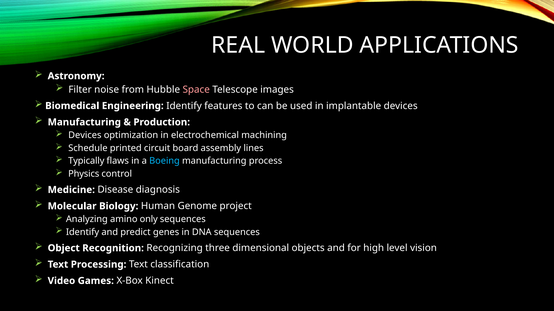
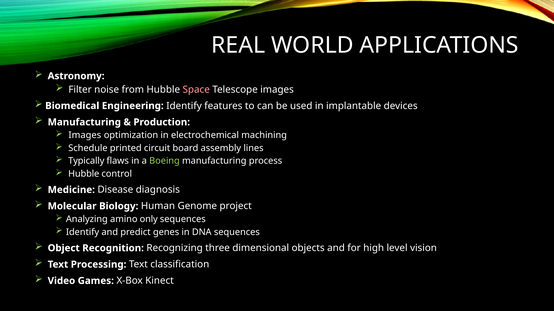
Devices at (85, 136): Devices -> Images
Boeing colour: light blue -> light green
Physics at (84, 174): Physics -> Hubble
